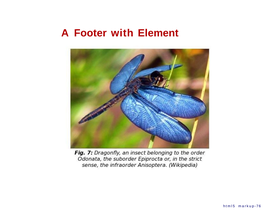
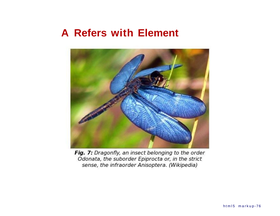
Footer: Footer -> Refers
